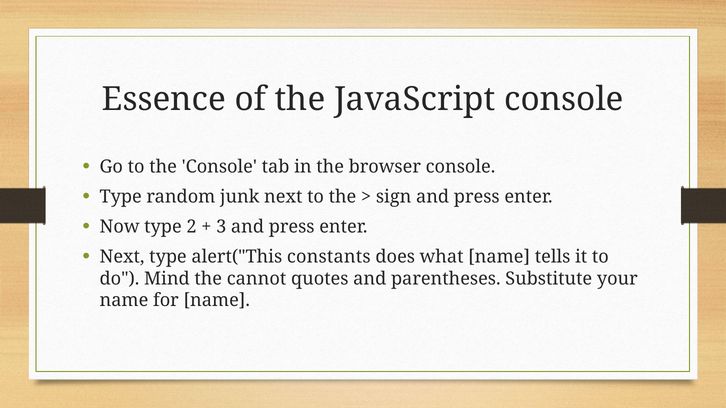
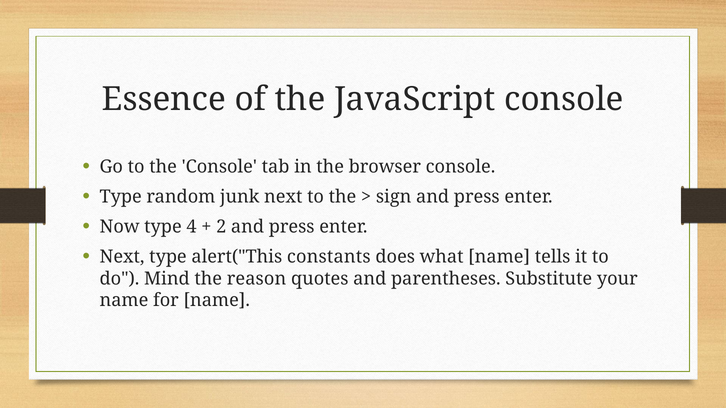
2: 2 -> 4
3: 3 -> 2
cannot: cannot -> reason
